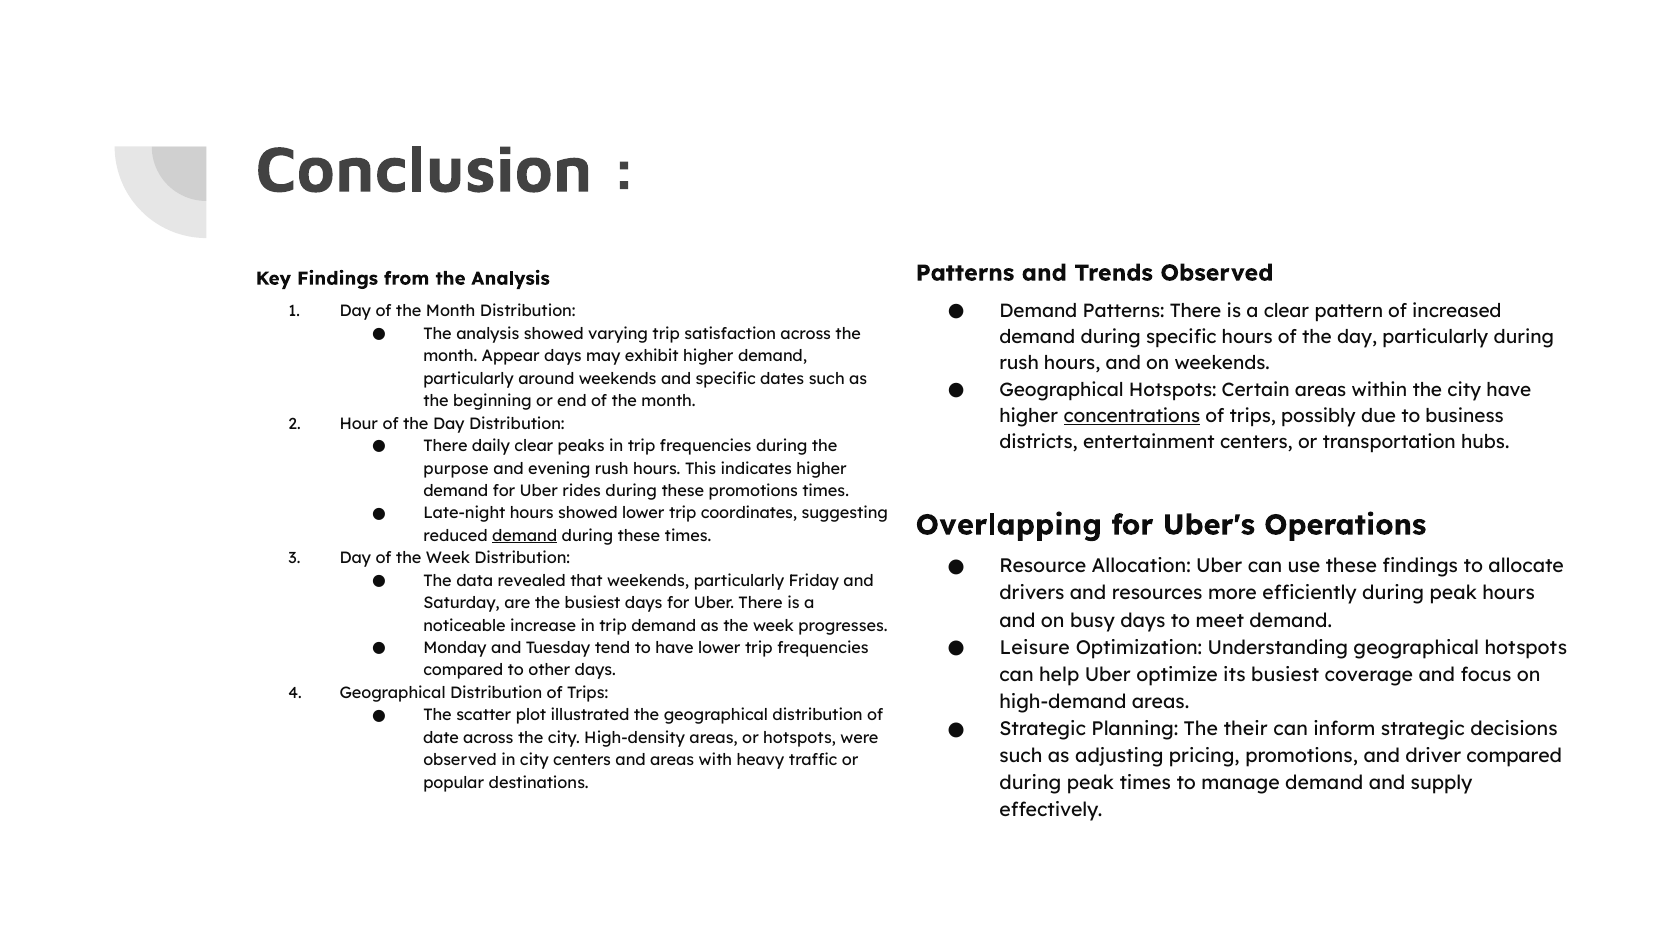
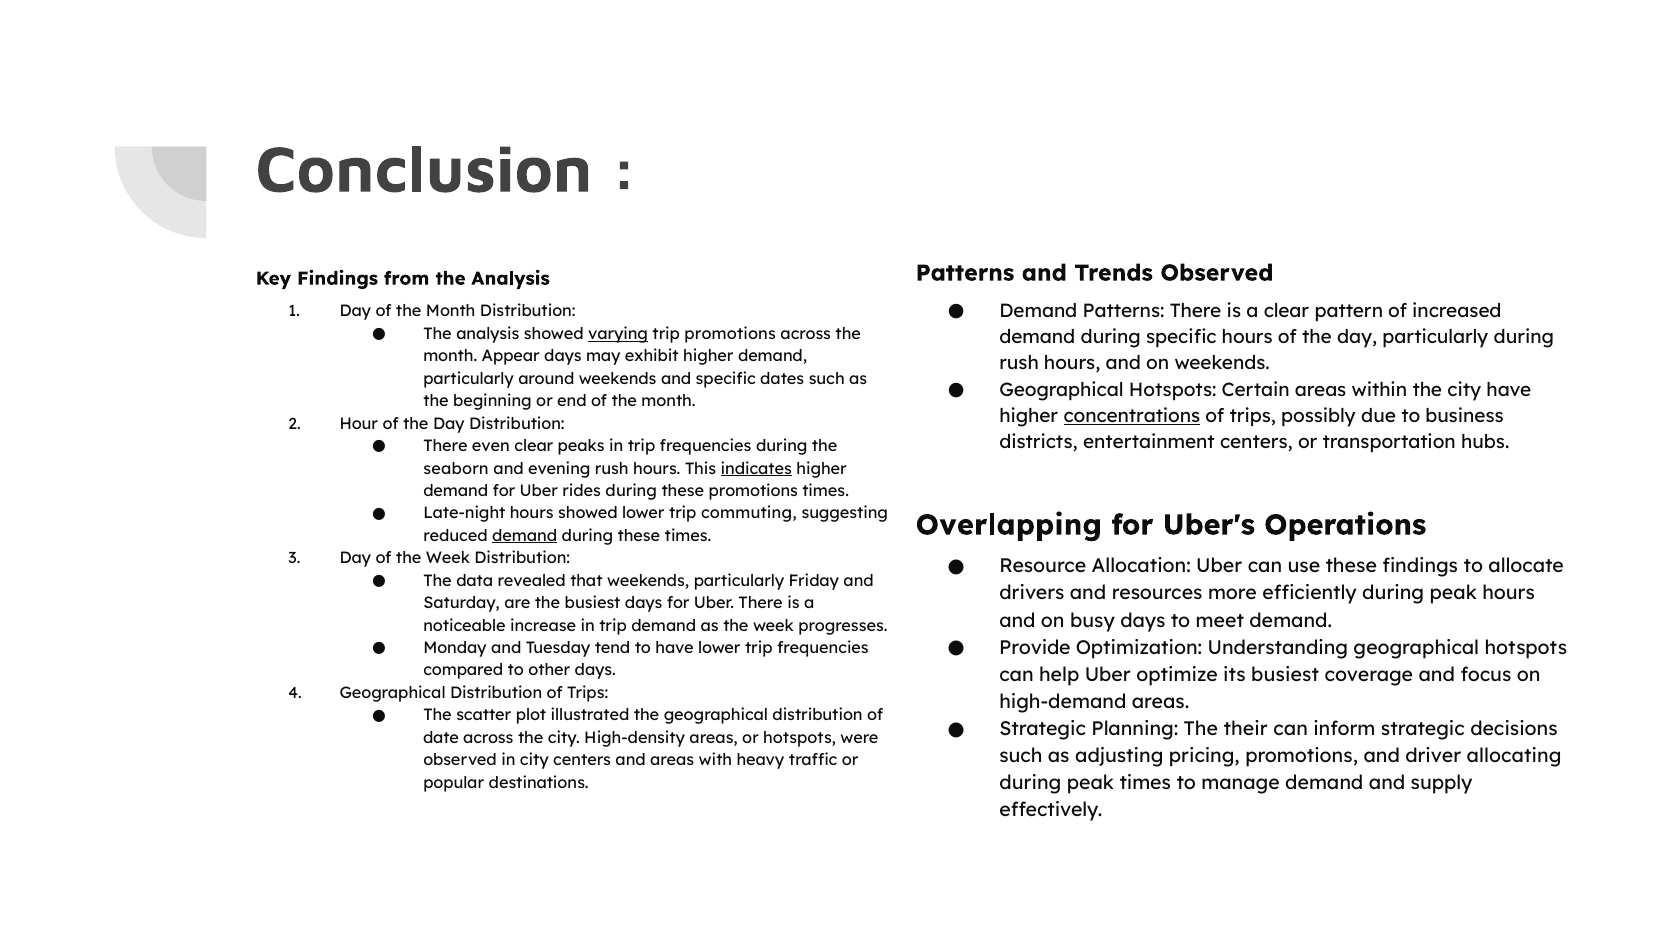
varying underline: none -> present
trip satisfaction: satisfaction -> promotions
daily: daily -> even
purpose: purpose -> seaborn
indicates underline: none -> present
coordinates: coordinates -> commuting
Leisure: Leisure -> Provide
driver compared: compared -> allocating
